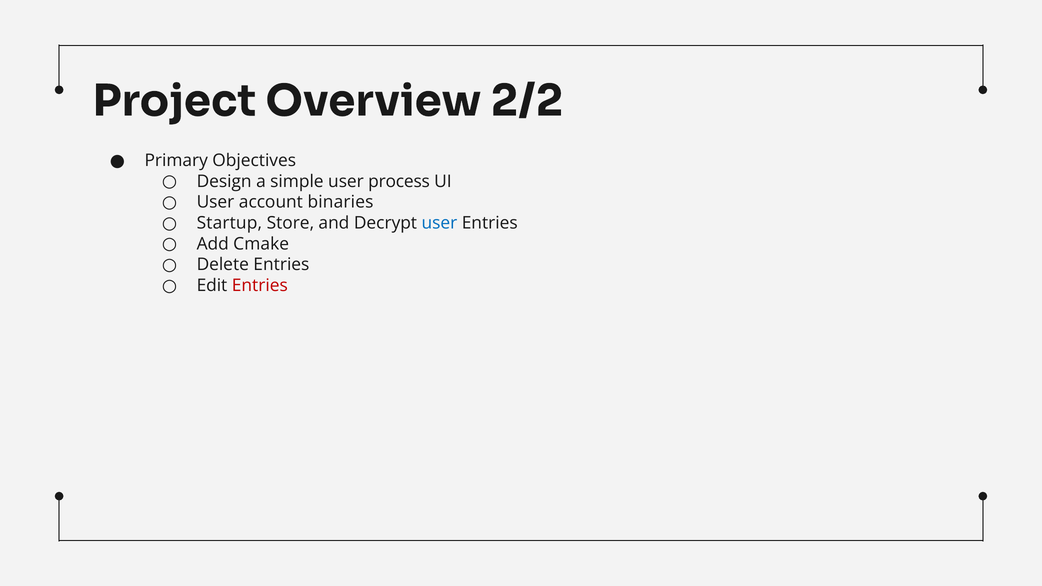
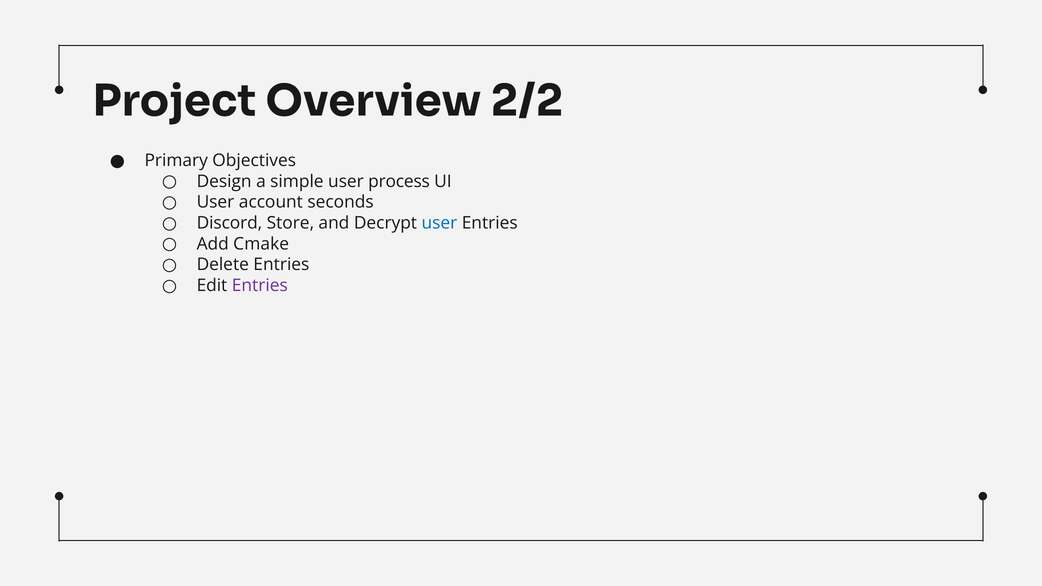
binaries: binaries -> seconds
Startup: Startup -> Discord
Entries at (260, 286) colour: red -> purple
